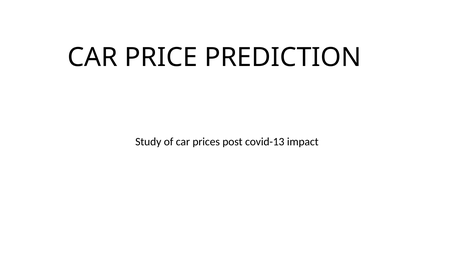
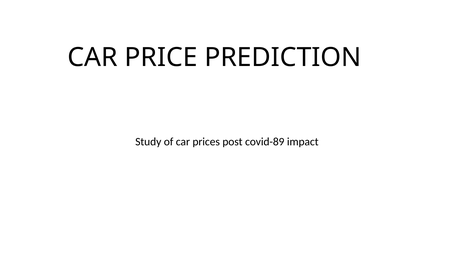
covid-13: covid-13 -> covid-89
